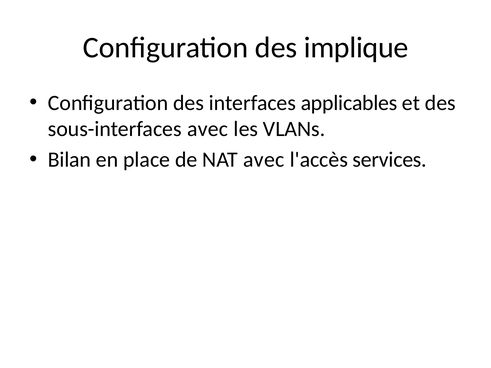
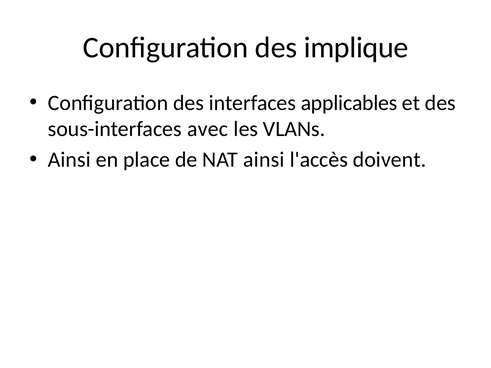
Bilan at (69, 160): Bilan -> Ainsi
NAT avec: avec -> ainsi
services: services -> doivent
